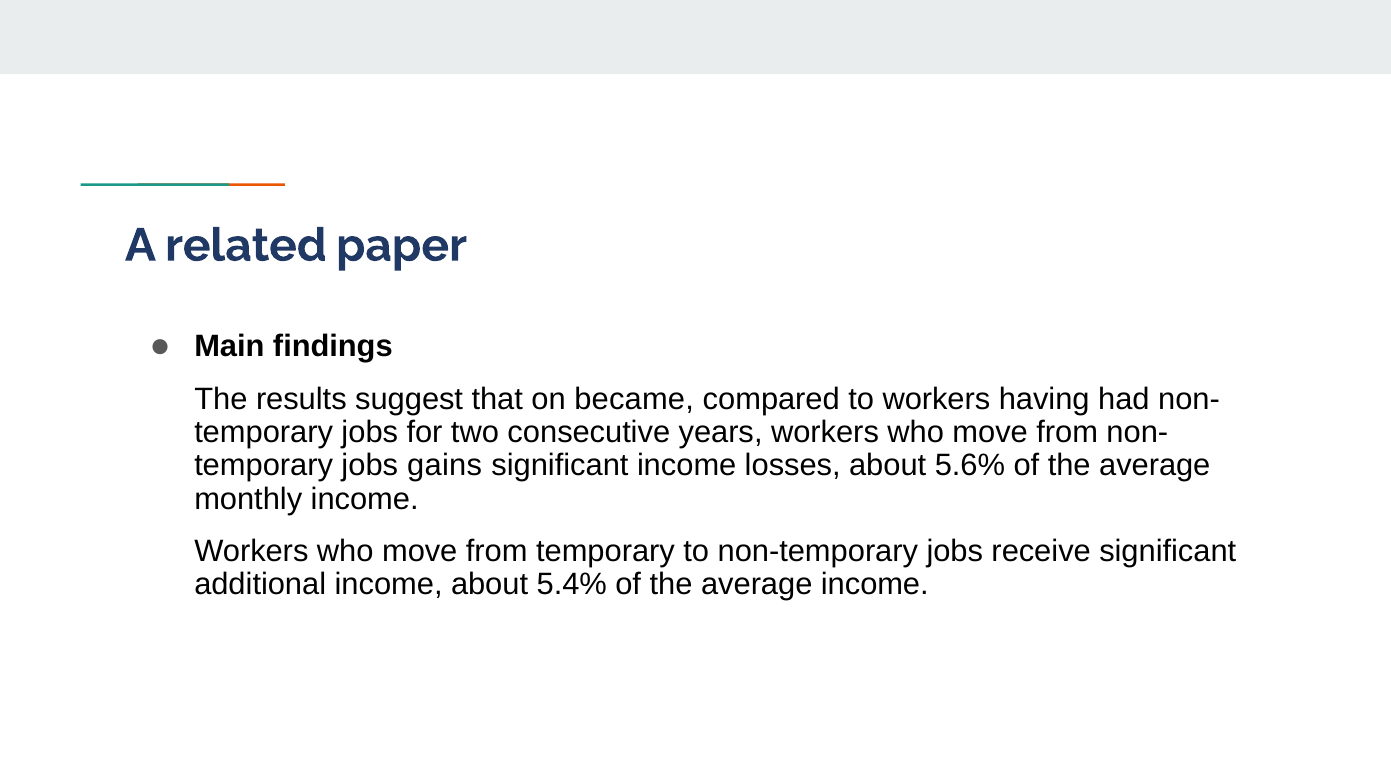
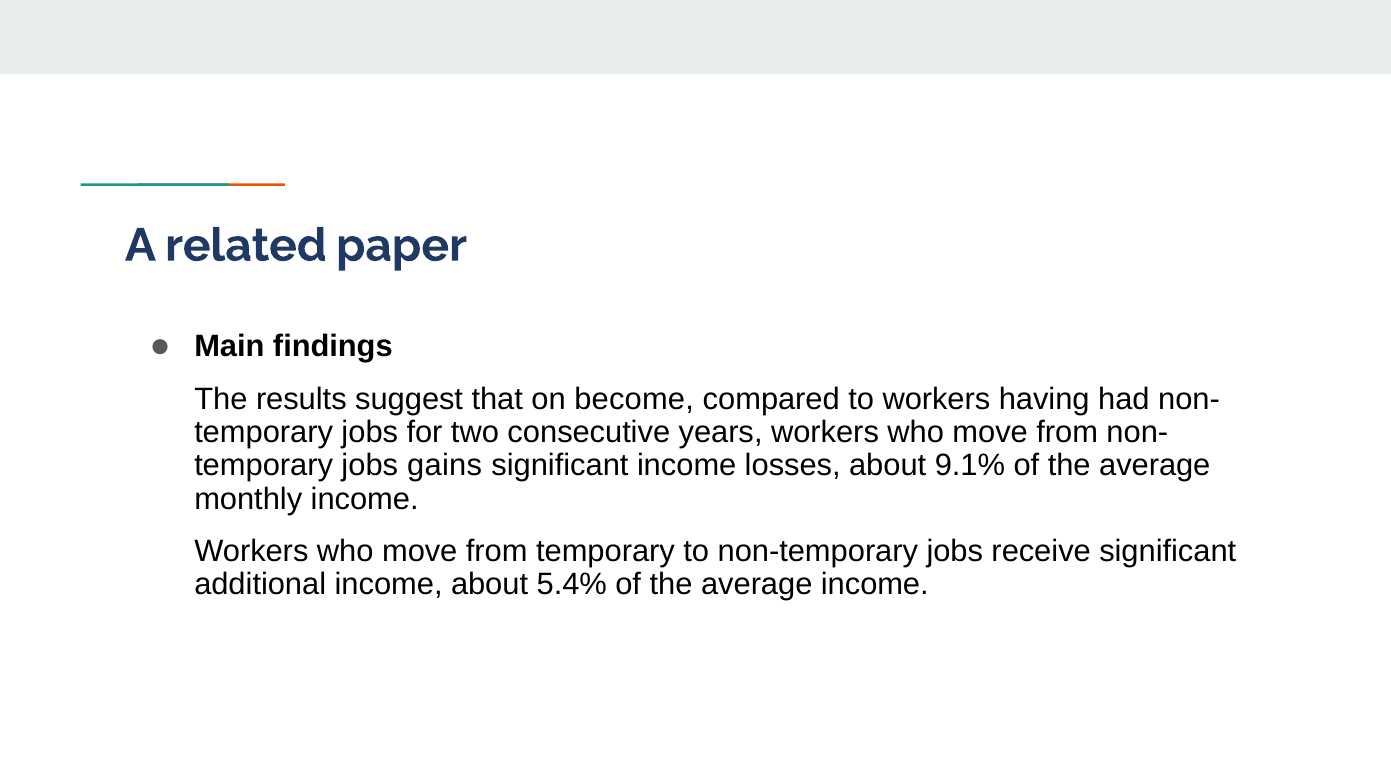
became: became -> become
5.6%: 5.6% -> 9.1%
